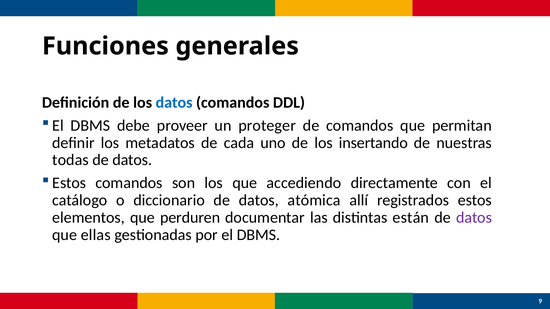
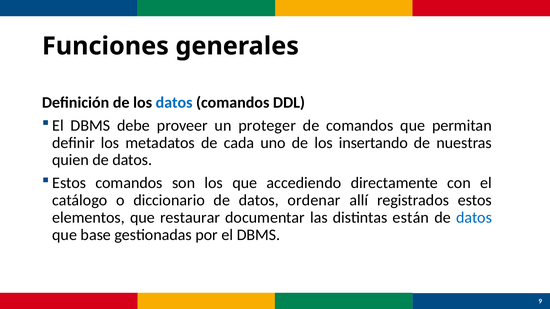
todas: todas -> quien
atómica: atómica -> ordenar
perduren: perduren -> restaurar
datos at (474, 218) colour: purple -> blue
ellas: ellas -> base
